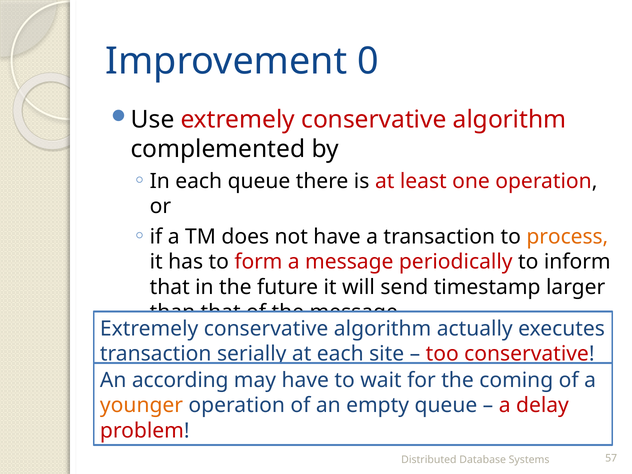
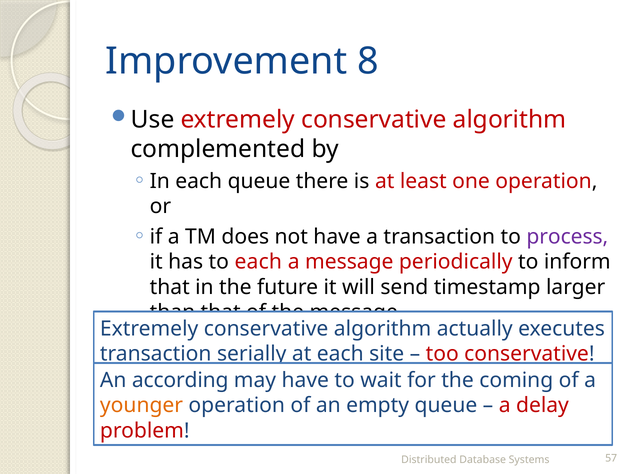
0: 0 -> 8
process colour: orange -> purple
to form: form -> each
